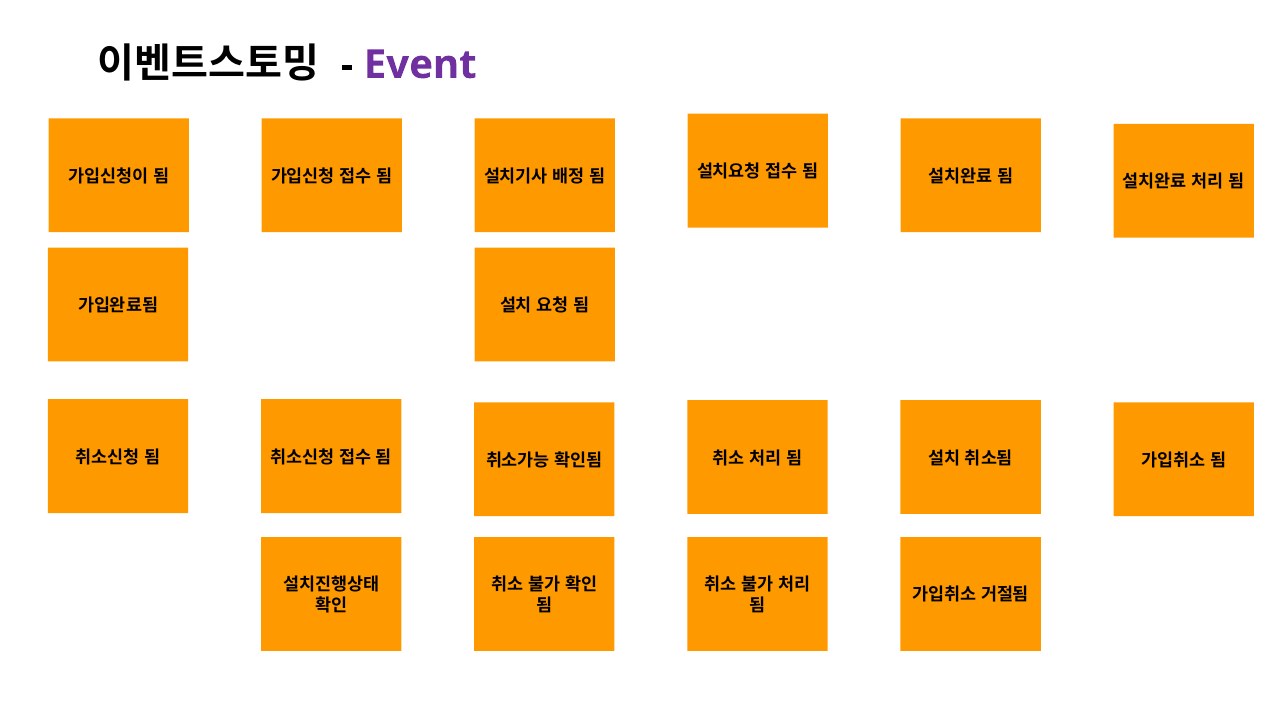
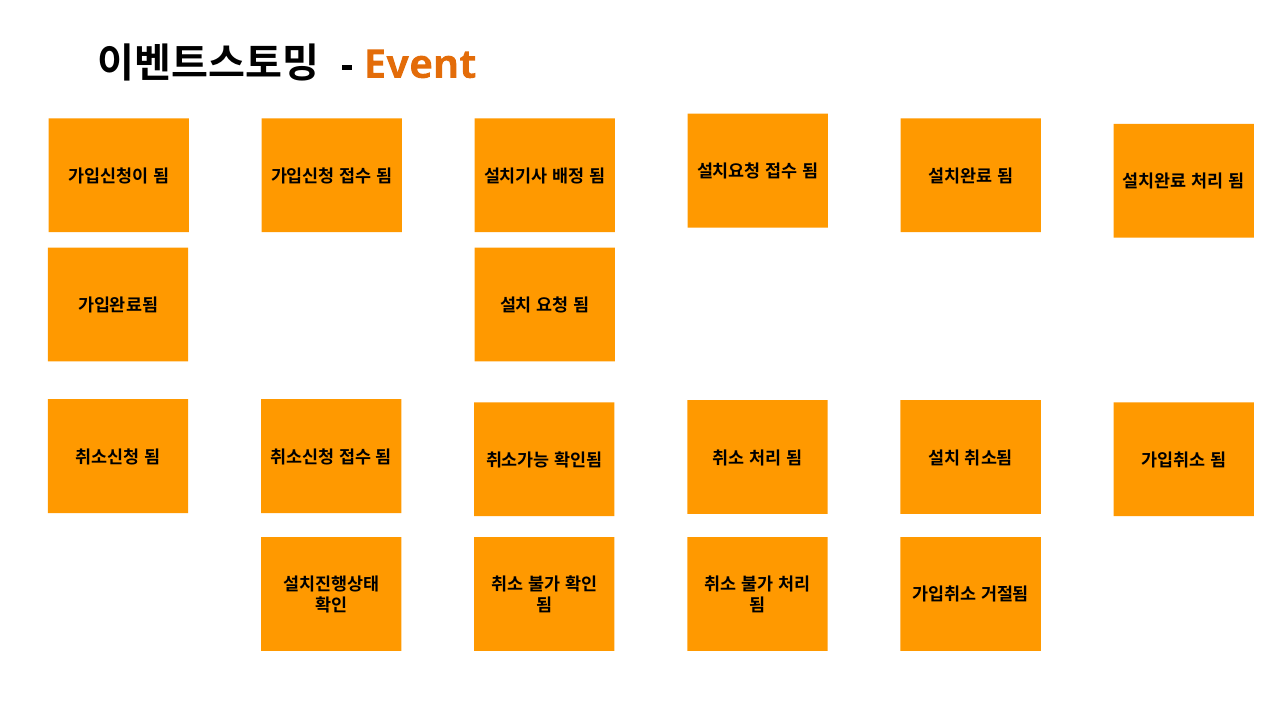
Event colour: purple -> orange
